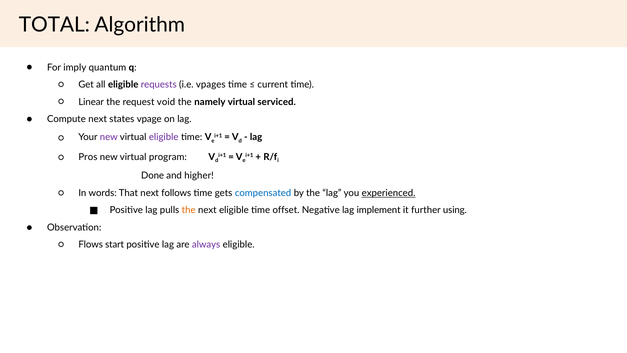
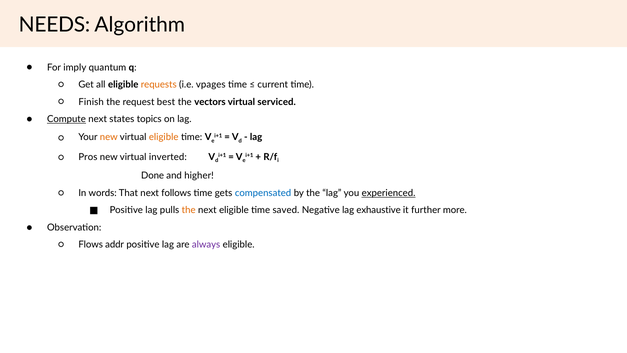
TOTAL: TOTAL -> NEEDS
requests colour: purple -> orange
Linear: Linear -> Finish
void: void -> best
namely: namely -> vectors
Compute underline: none -> present
vpage: vpage -> topics
new at (109, 137) colour: purple -> orange
eligible at (164, 137) colour: purple -> orange
program: program -> inverted
offset: offset -> saved
implement: implement -> exhaustive
using: using -> more
start: start -> addr
